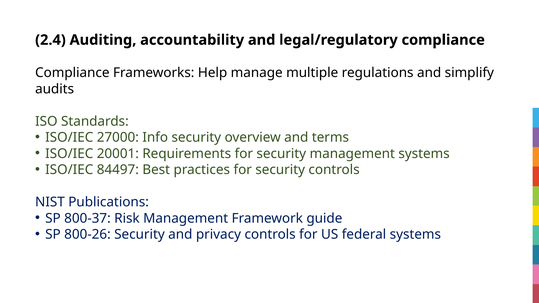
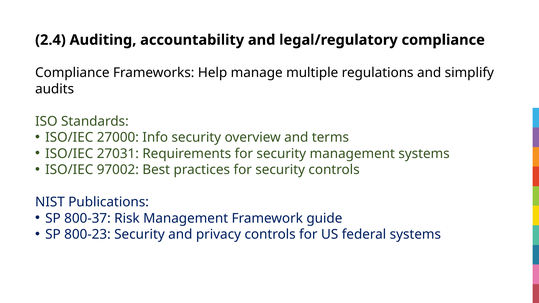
20001: 20001 -> 27031
84497: 84497 -> 97002
800-26: 800-26 -> 800-23
